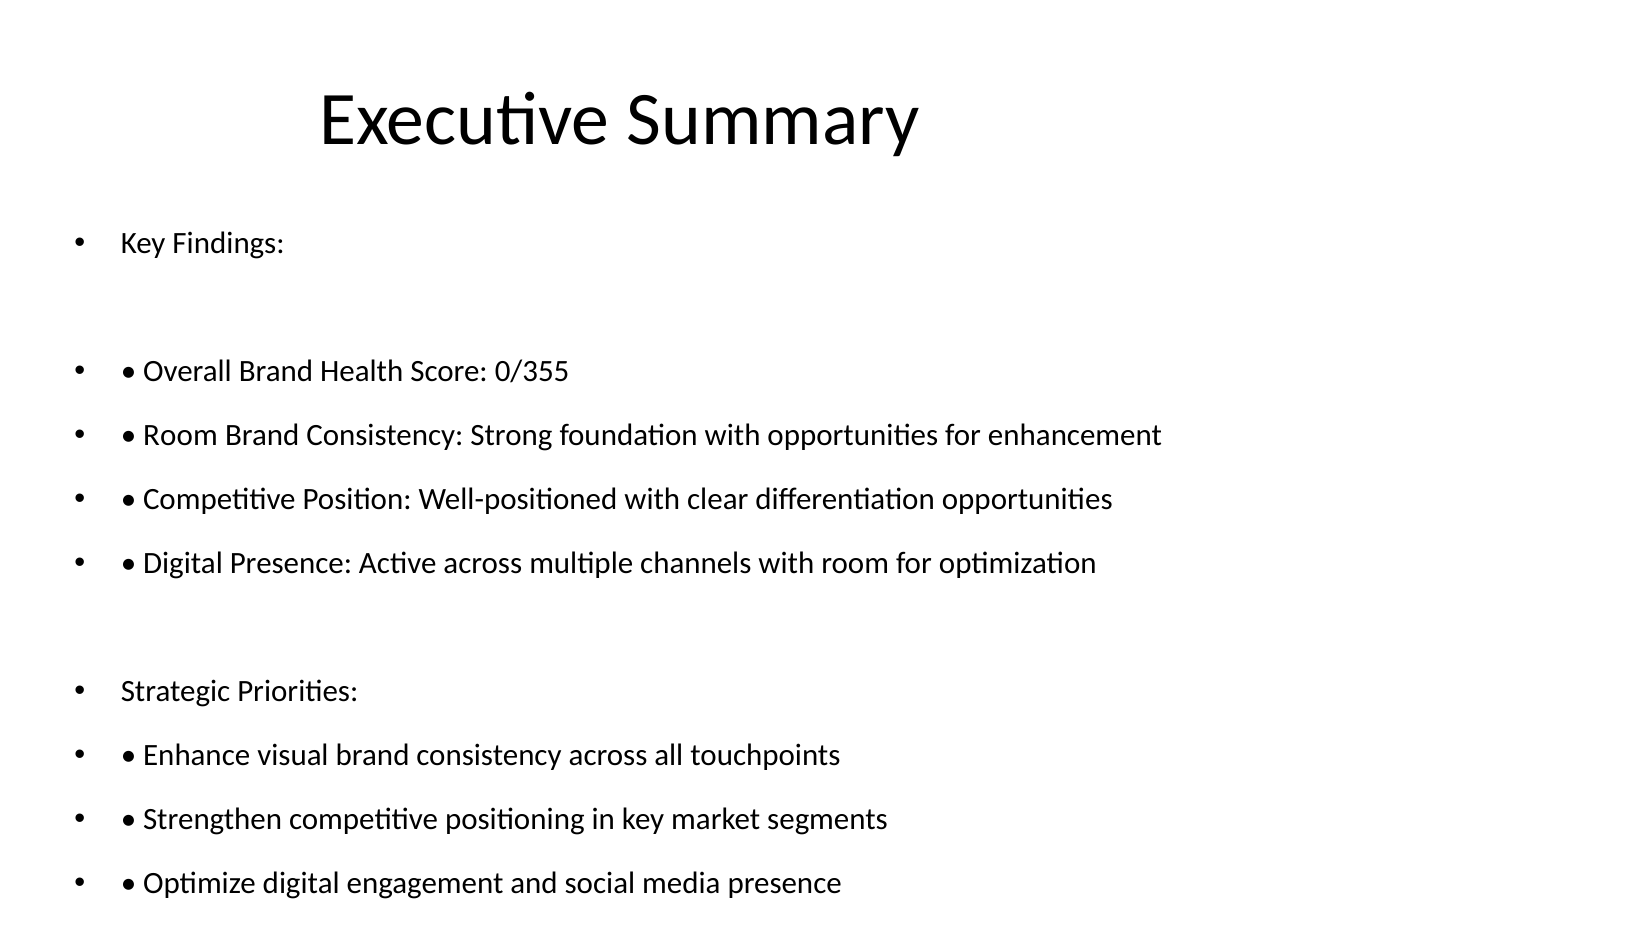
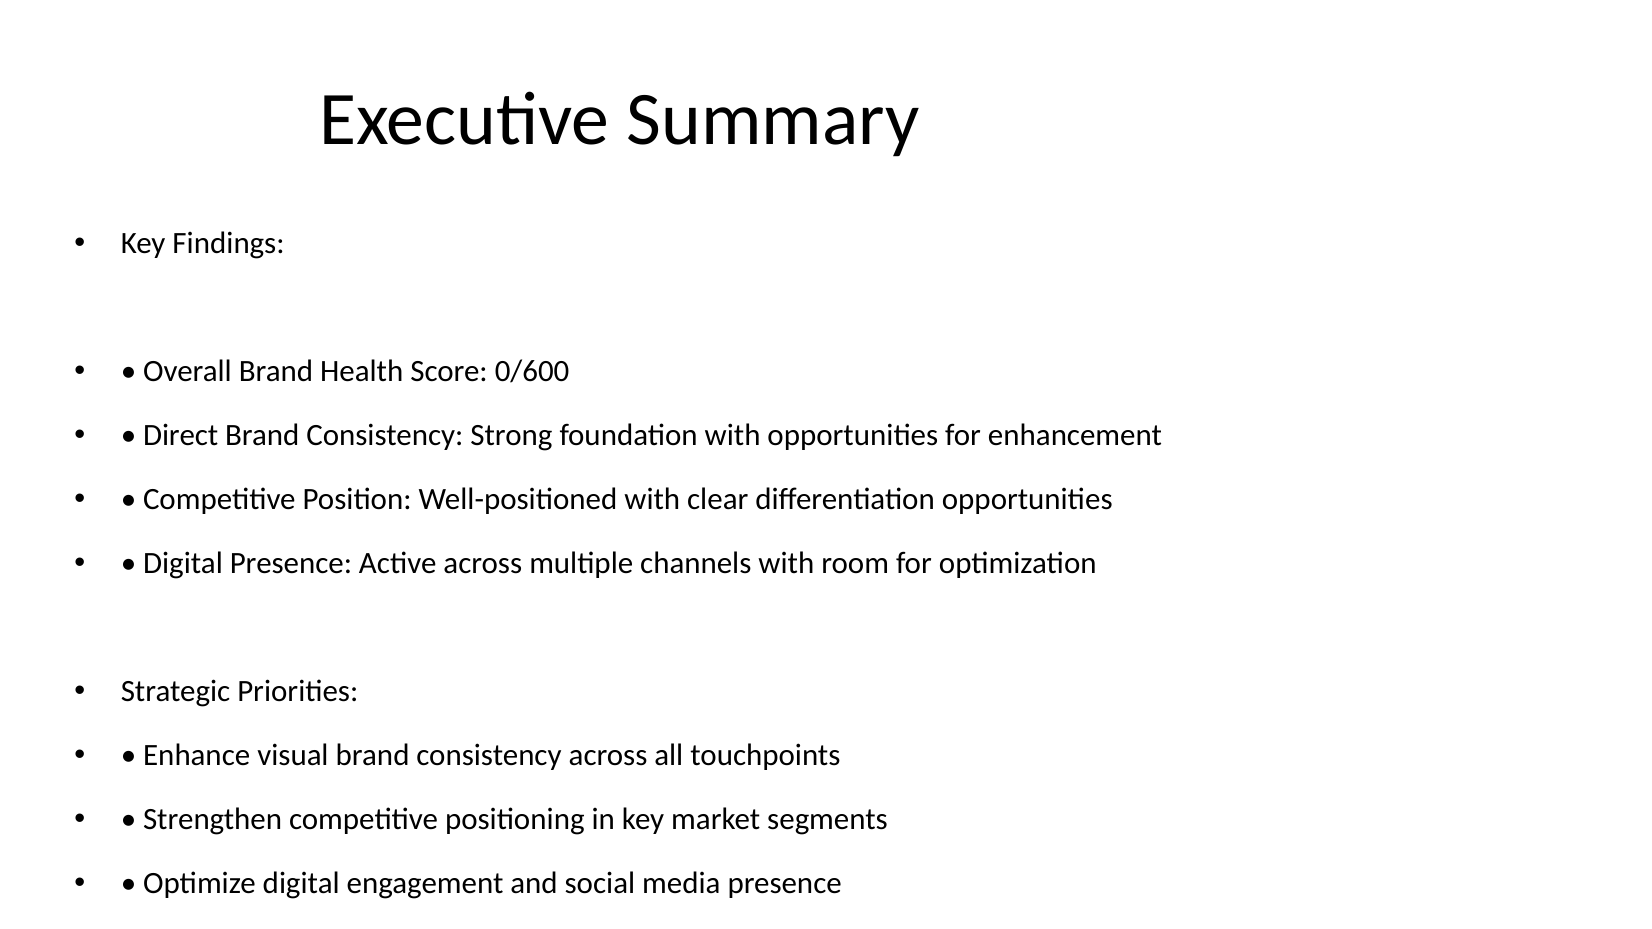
0/355: 0/355 -> 0/600
Room at (180, 436): Room -> Direct
